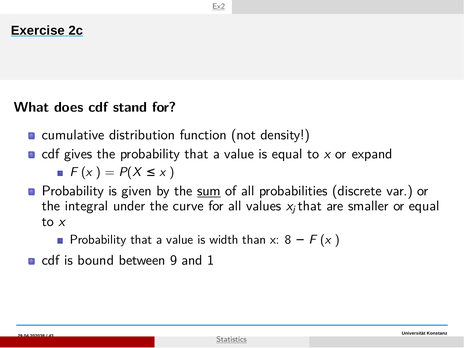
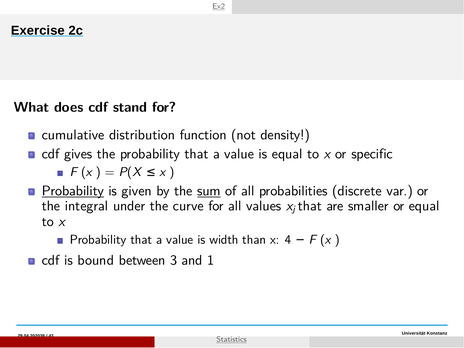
expand: expand -> specific
Probability at (73, 191) underline: none -> present
8: 8 -> 4
9: 9 -> 3
